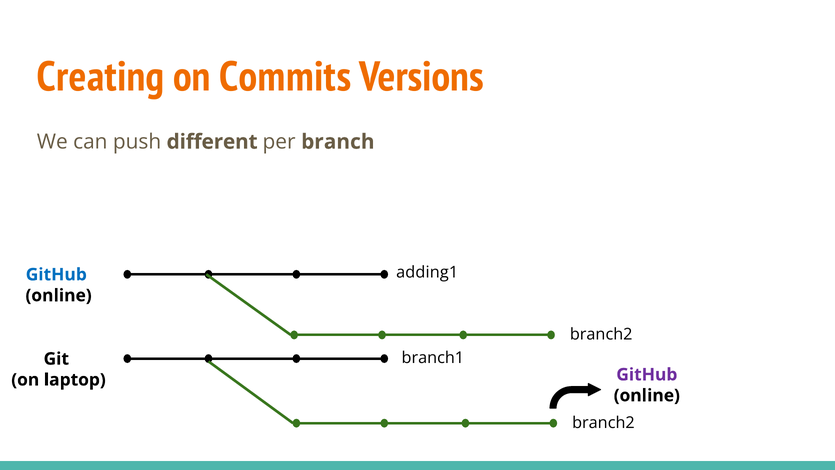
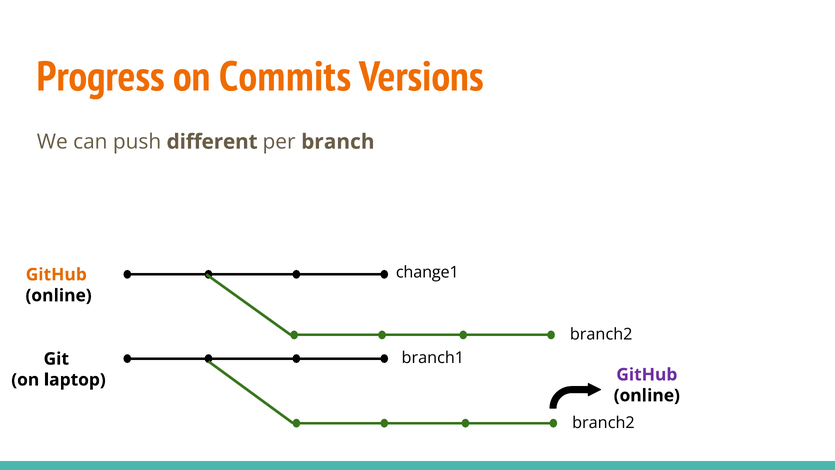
Creating: Creating -> Progress
adding1: adding1 -> change1
GitHub at (56, 274) colour: blue -> orange
